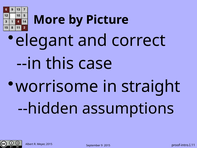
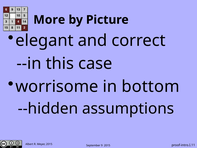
straight: straight -> bottom
